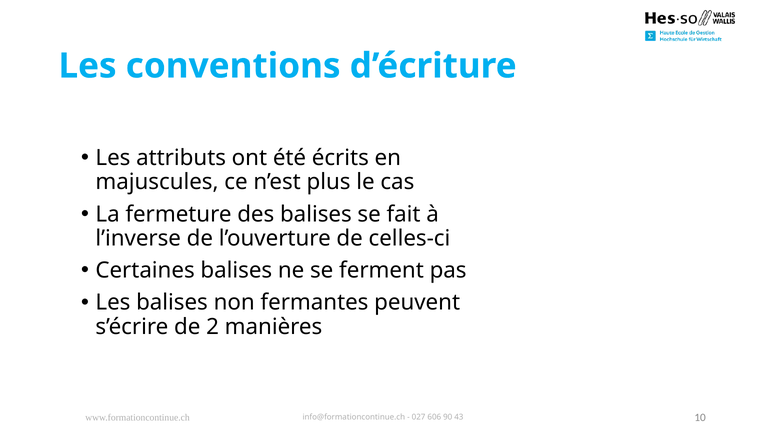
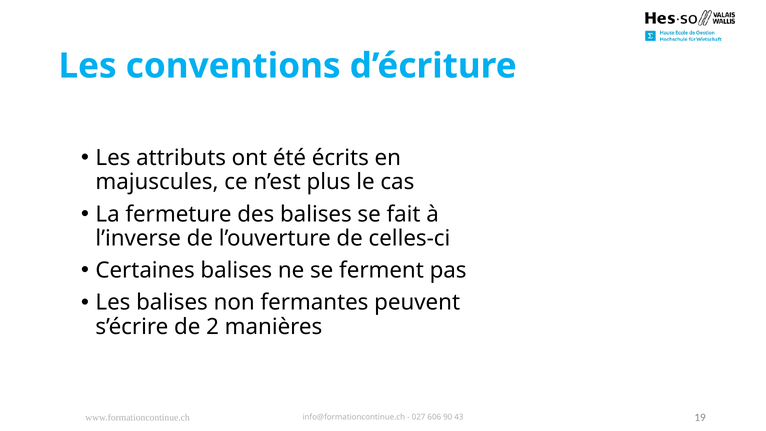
10: 10 -> 19
